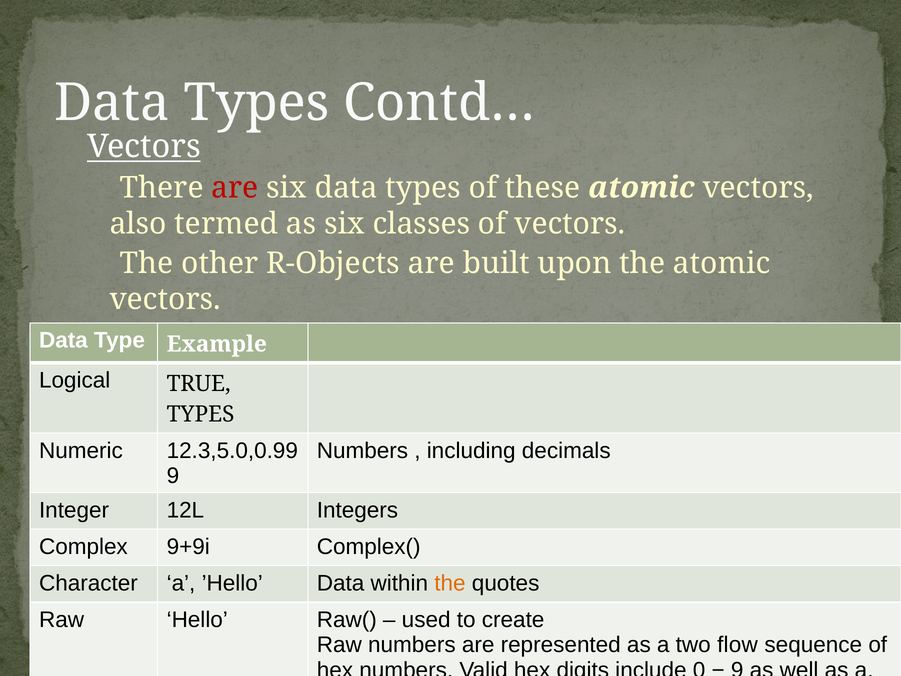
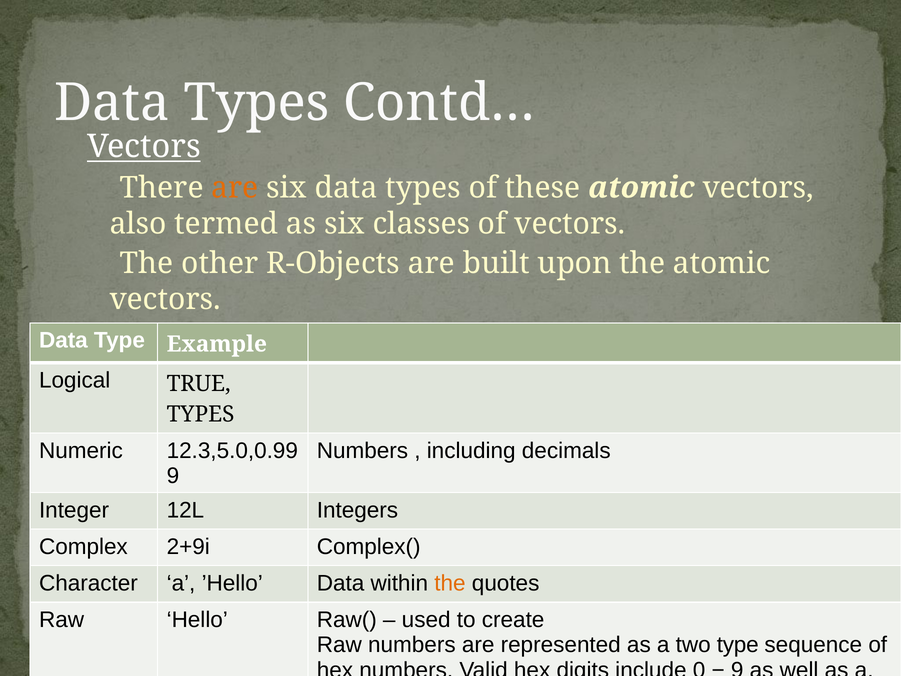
are at (235, 188) colour: red -> orange
9+9i: 9+9i -> 2+9i
two flow: flow -> type
